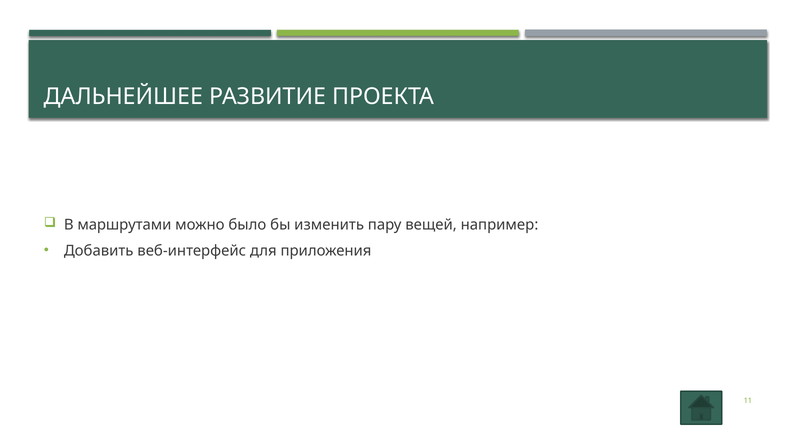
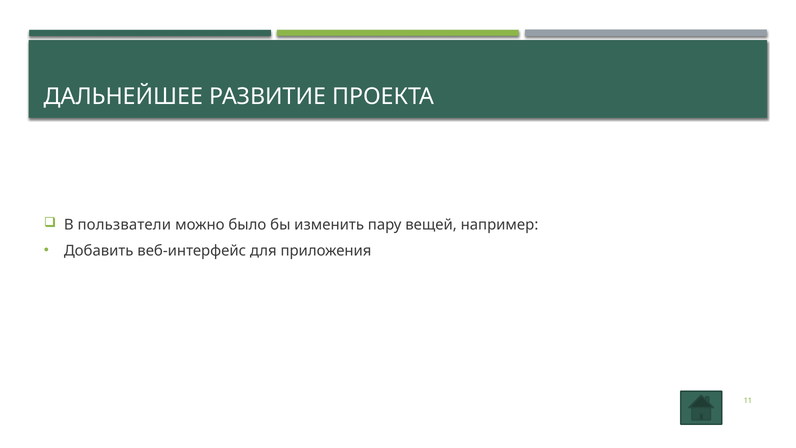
маршрутами: маршрутами -> пользватели
